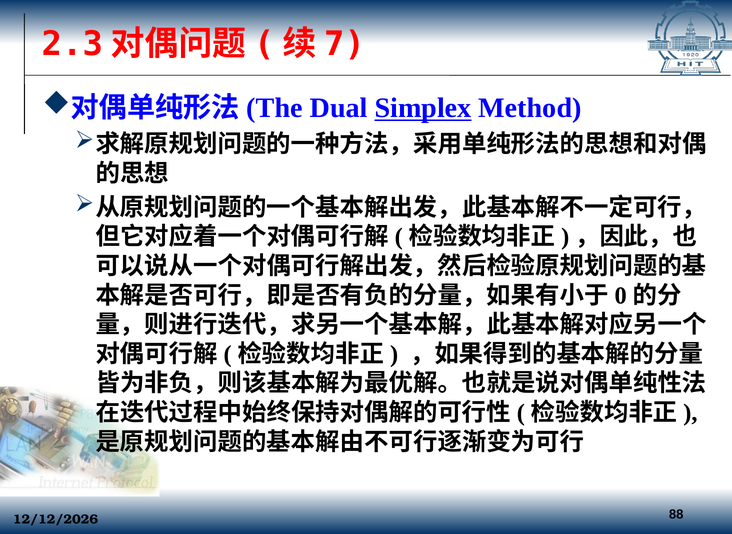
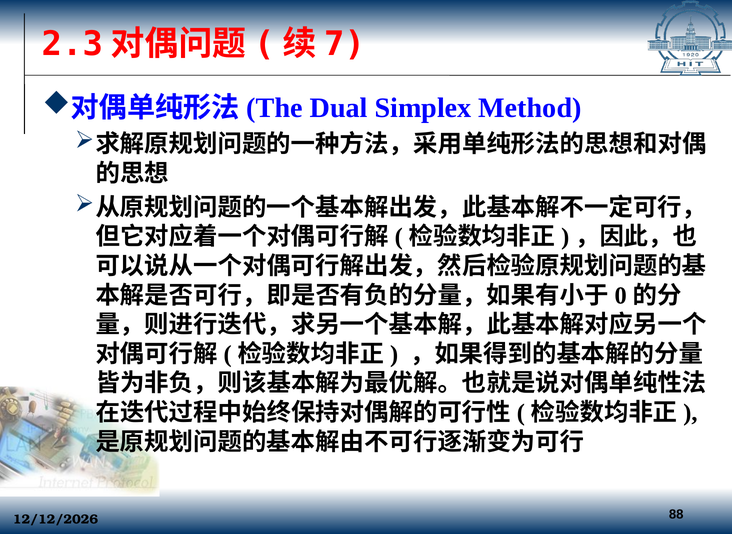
Simplex underline: present -> none
